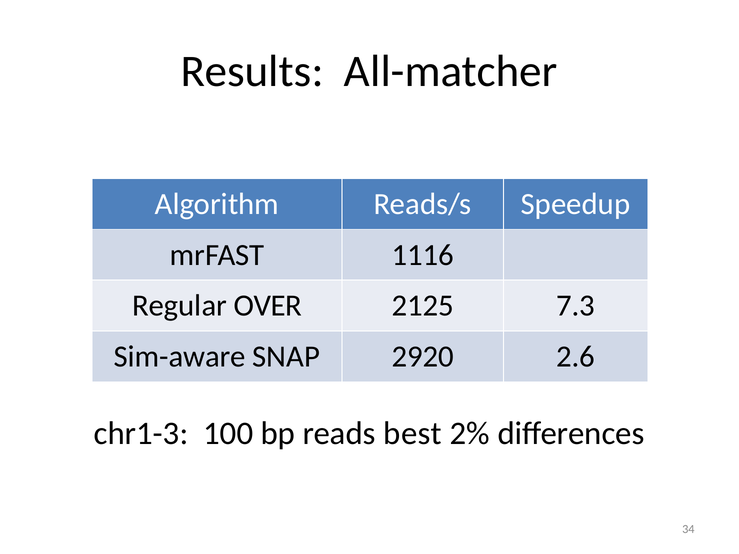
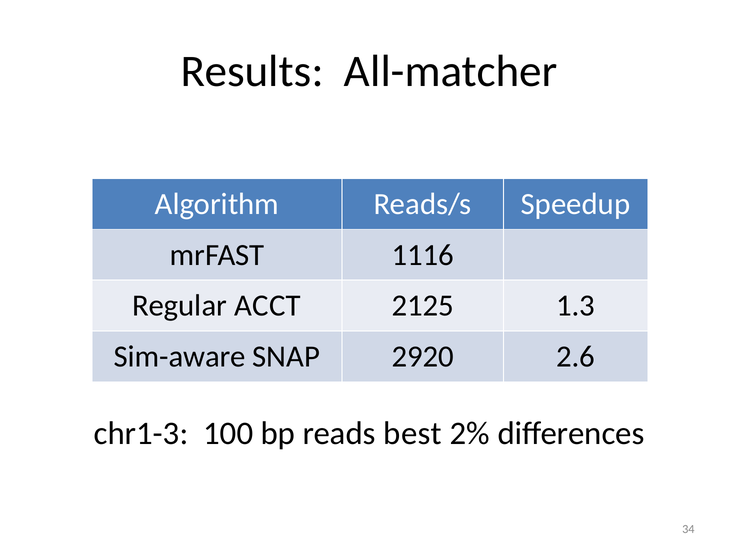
OVER: OVER -> ACCT
7.3: 7.3 -> 1.3
